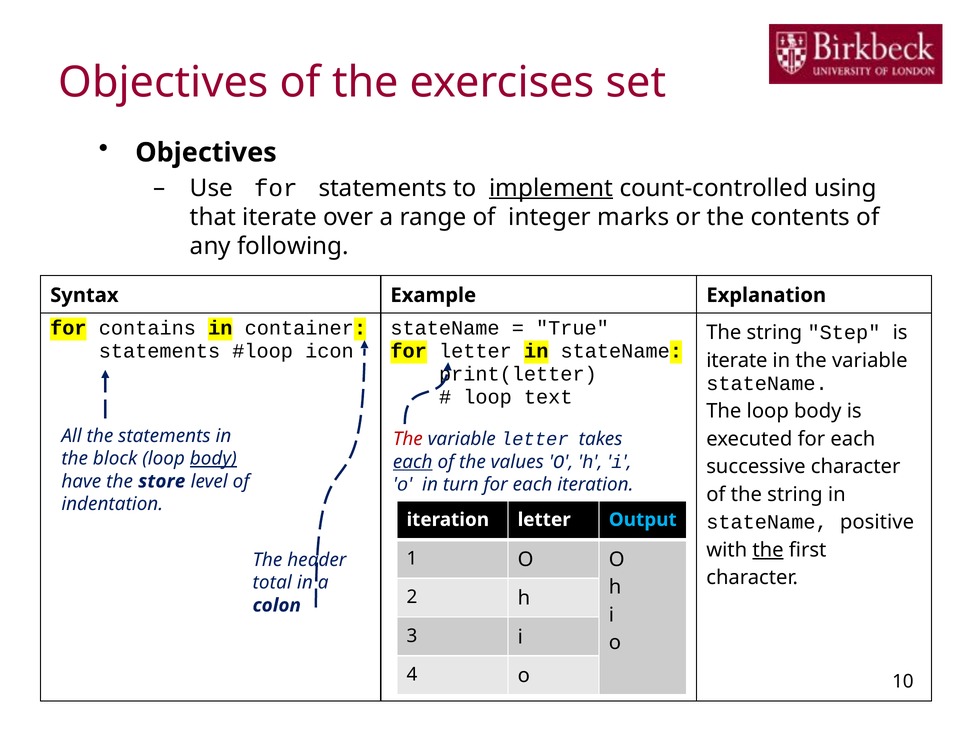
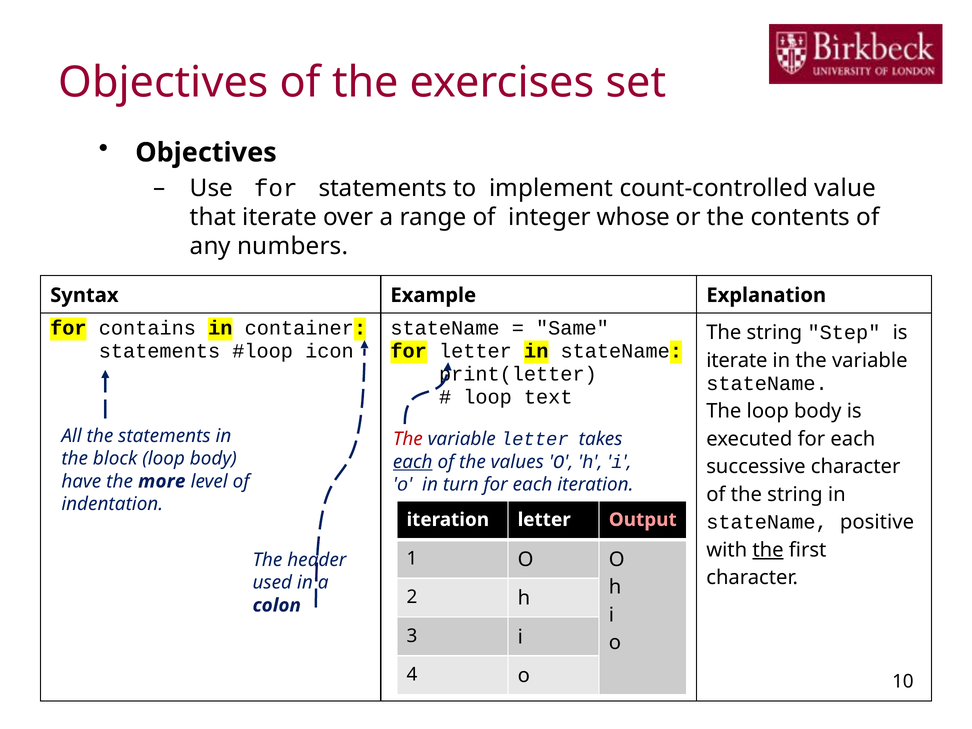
implement underline: present -> none
using: using -> value
marks: marks -> whose
following: following -> numbers
True: True -> Same
body at (213, 459) underline: present -> none
store: store -> more
Output colour: light blue -> pink
total: total -> used
